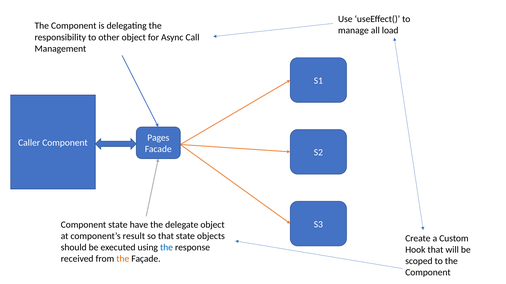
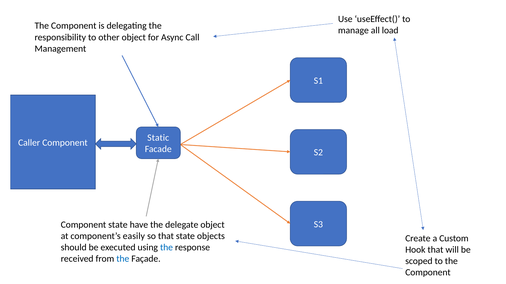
Pages: Pages -> Static
result: result -> easily
the at (123, 259) colour: orange -> blue
